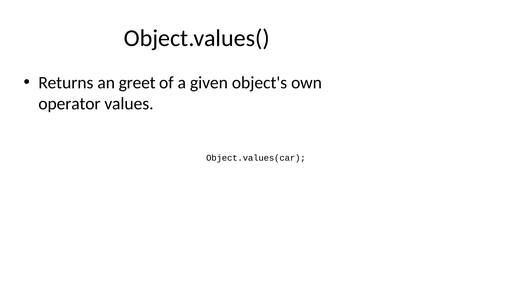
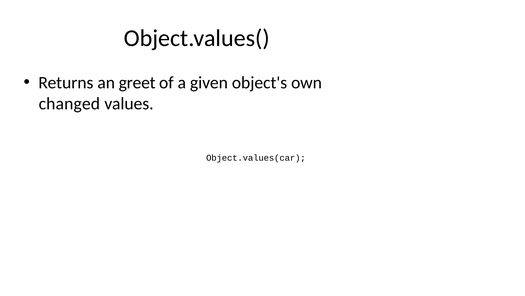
operator: operator -> changed
